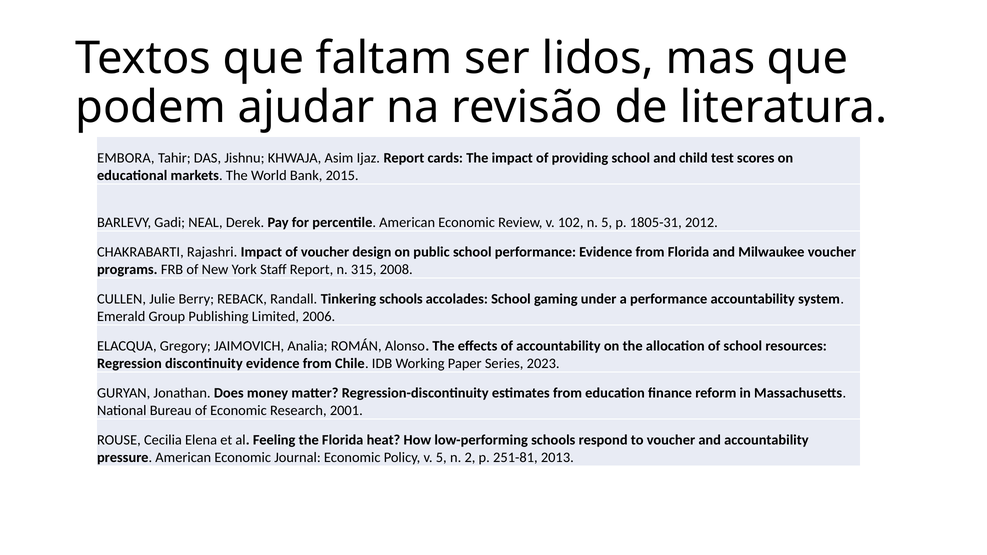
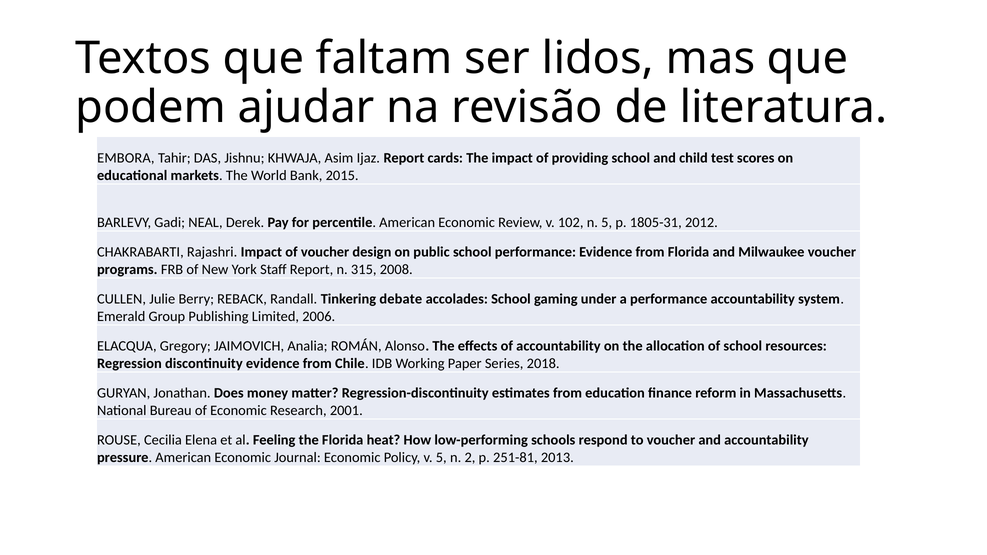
Tinkering schools: schools -> debate
2023: 2023 -> 2018
